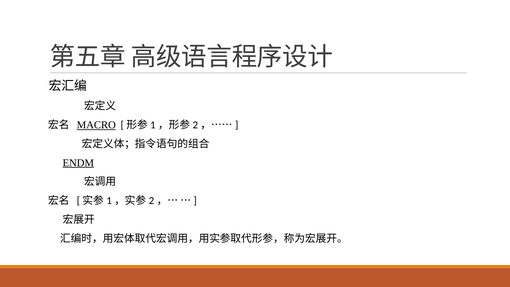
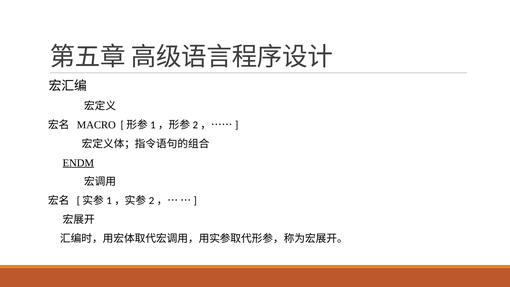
MACRO underline: present -> none
